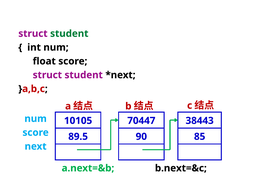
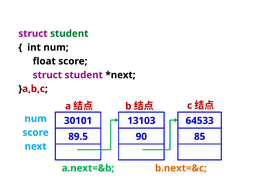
10105: 10105 -> 30101
70447: 70447 -> 13103
38443: 38443 -> 64533
b.next=&c colour: black -> orange
